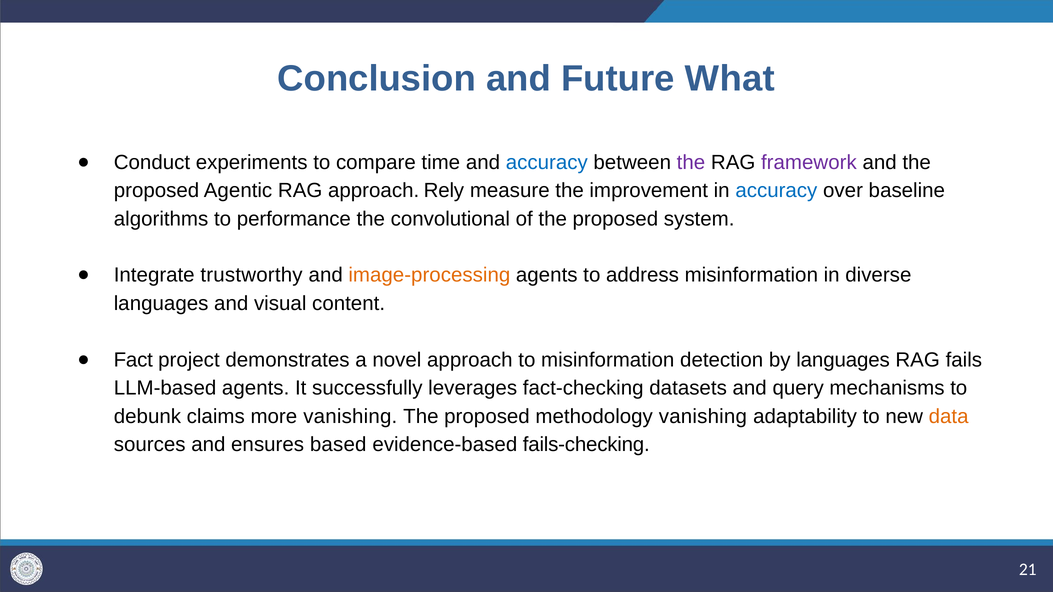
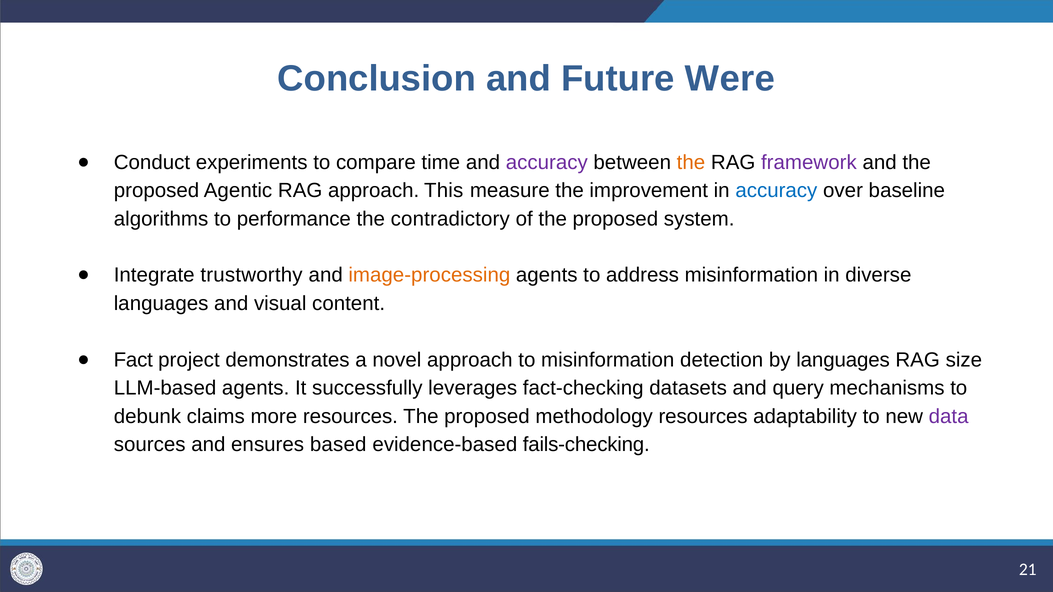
What: What -> Were
accuracy at (547, 162) colour: blue -> purple
the at (691, 162) colour: purple -> orange
Rely: Rely -> This
convolutional: convolutional -> contradictory
fails: fails -> size
more vanishing: vanishing -> resources
methodology vanishing: vanishing -> resources
data colour: orange -> purple
